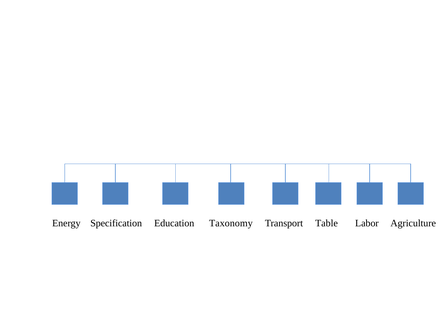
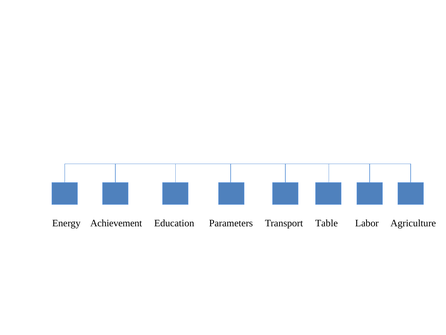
Specification: Specification -> Achievement
Taxonomy: Taxonomy -> Parameters
